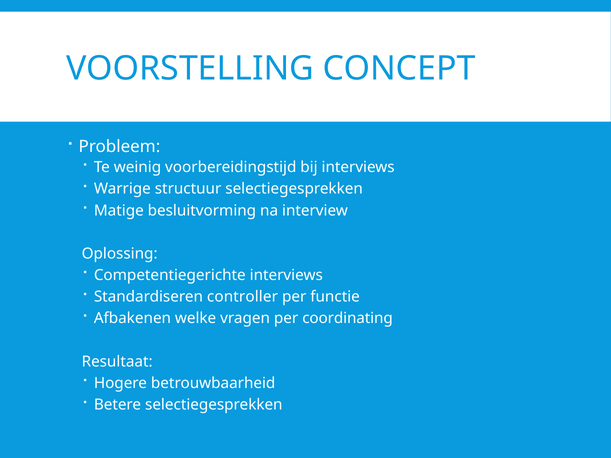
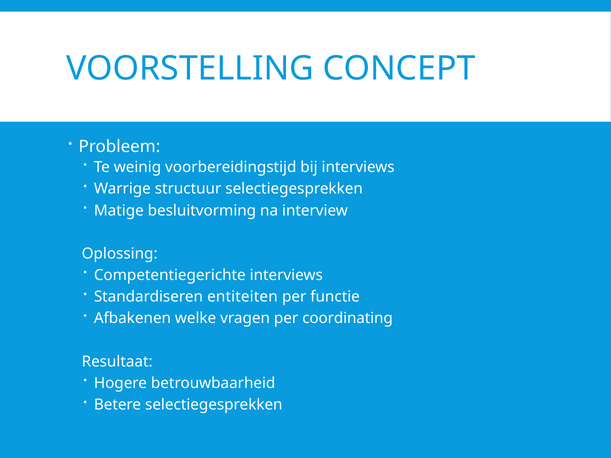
controller: controller -> entiteiten
